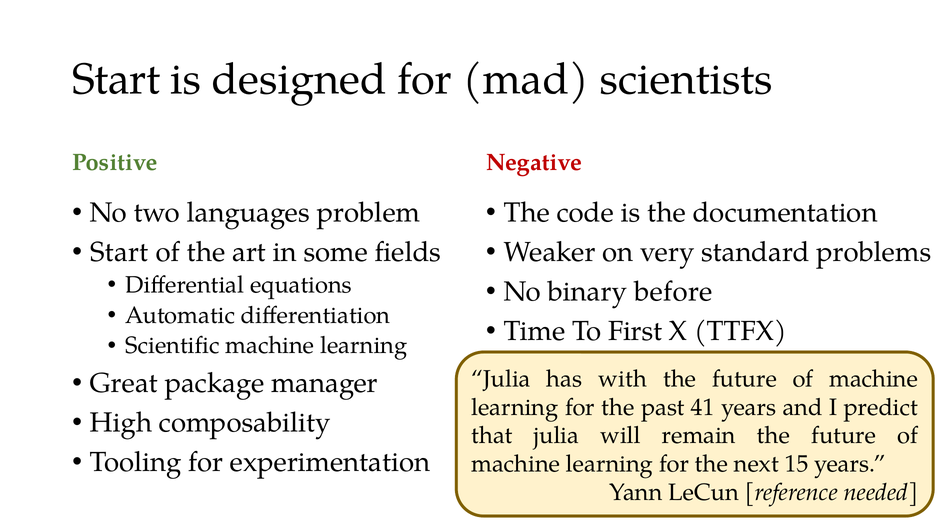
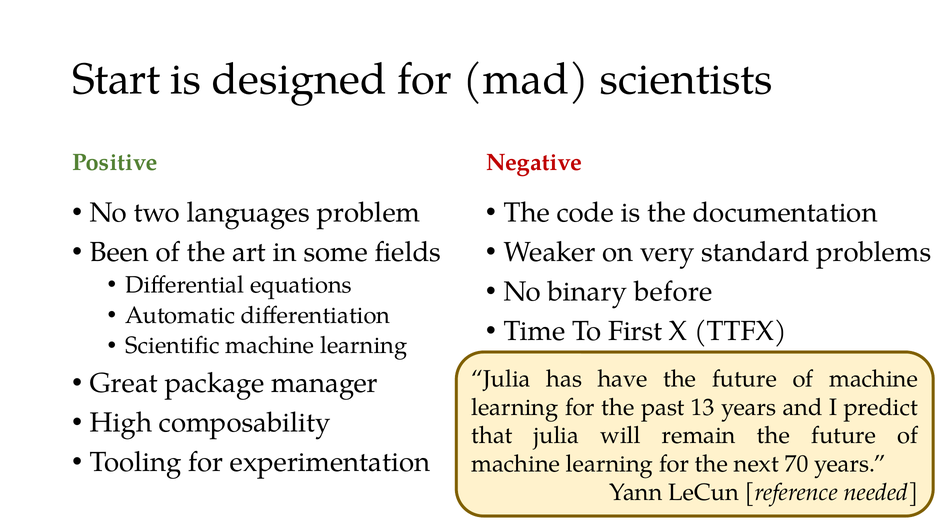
Start at (119, 252): Start -> Been
with: with -> have
41: 41 -> 13
15: 15 -> 70
